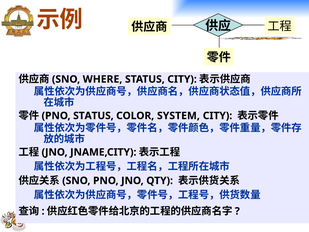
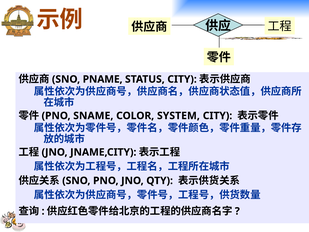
WHERE: WHERE -> PNAME
PNO STATUS: STATUS -> SNAME
